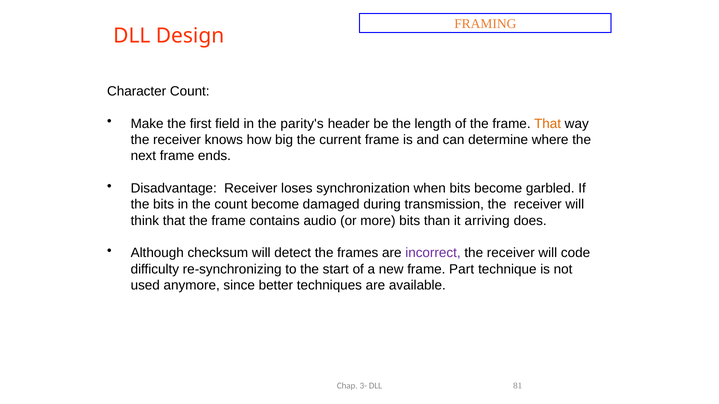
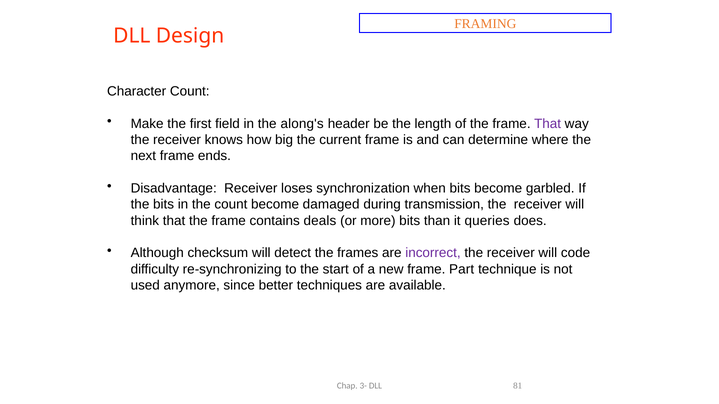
parity's: parity's -> along's
That at (548, 124) colour: orange -> purple
audio: audio -> deals
arriving: arriving -> queries
